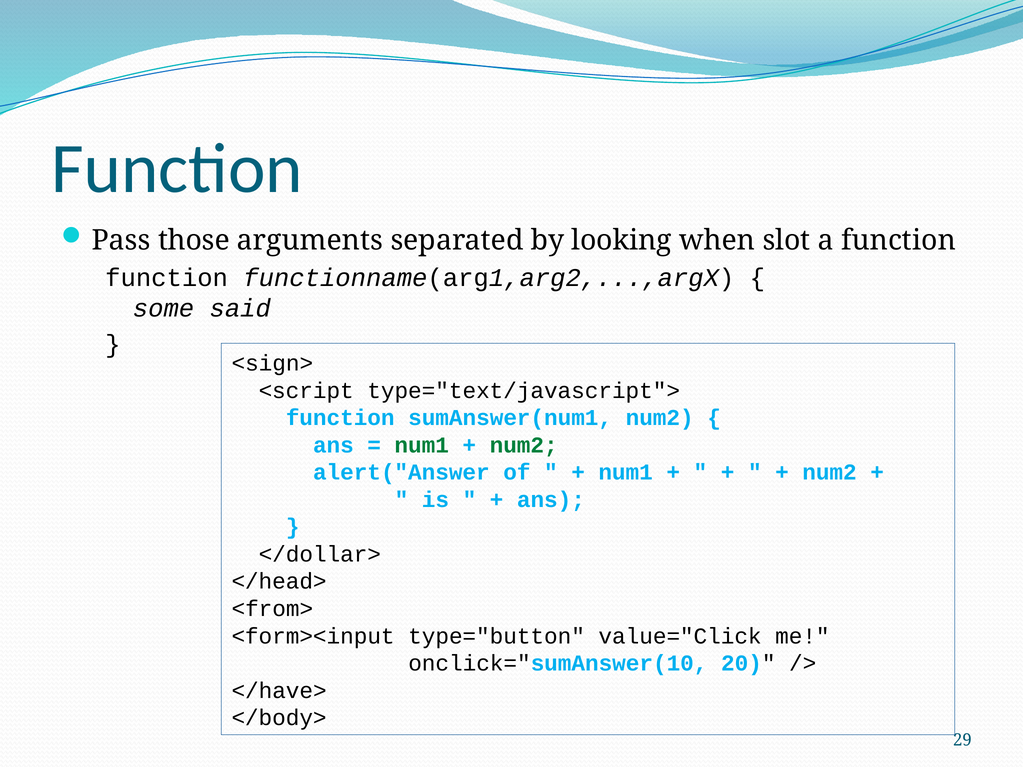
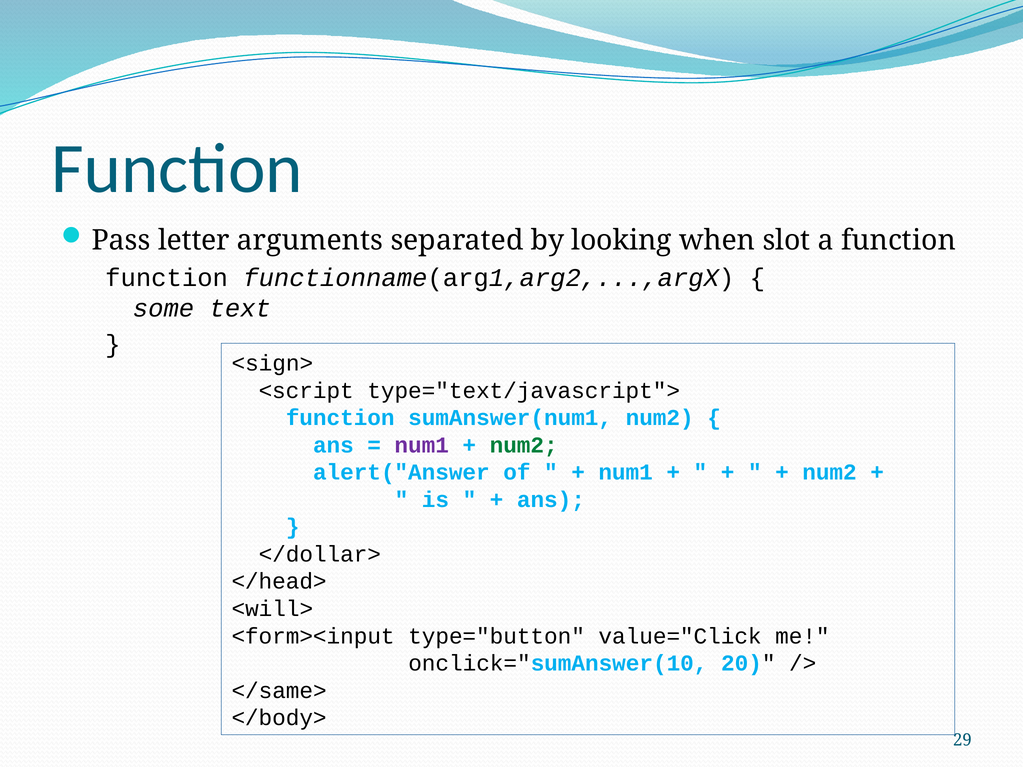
those: those -> letter
said: said -> text
num1 at (422, 445) colour: green -> purple
<from>: <from> -> <will>
</have>: </have> -> </same>
